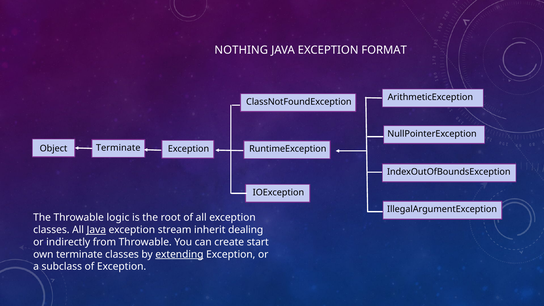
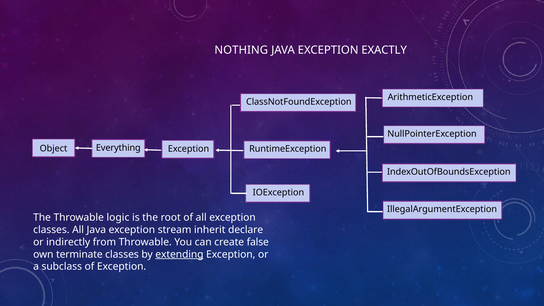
FORMAT: FORMAT -> EXACTLY
Object Terminate: Terminate -> Everything
Java at (96, 230) underline: present -> none
dealing: dealing -> declare
start: start -> false
